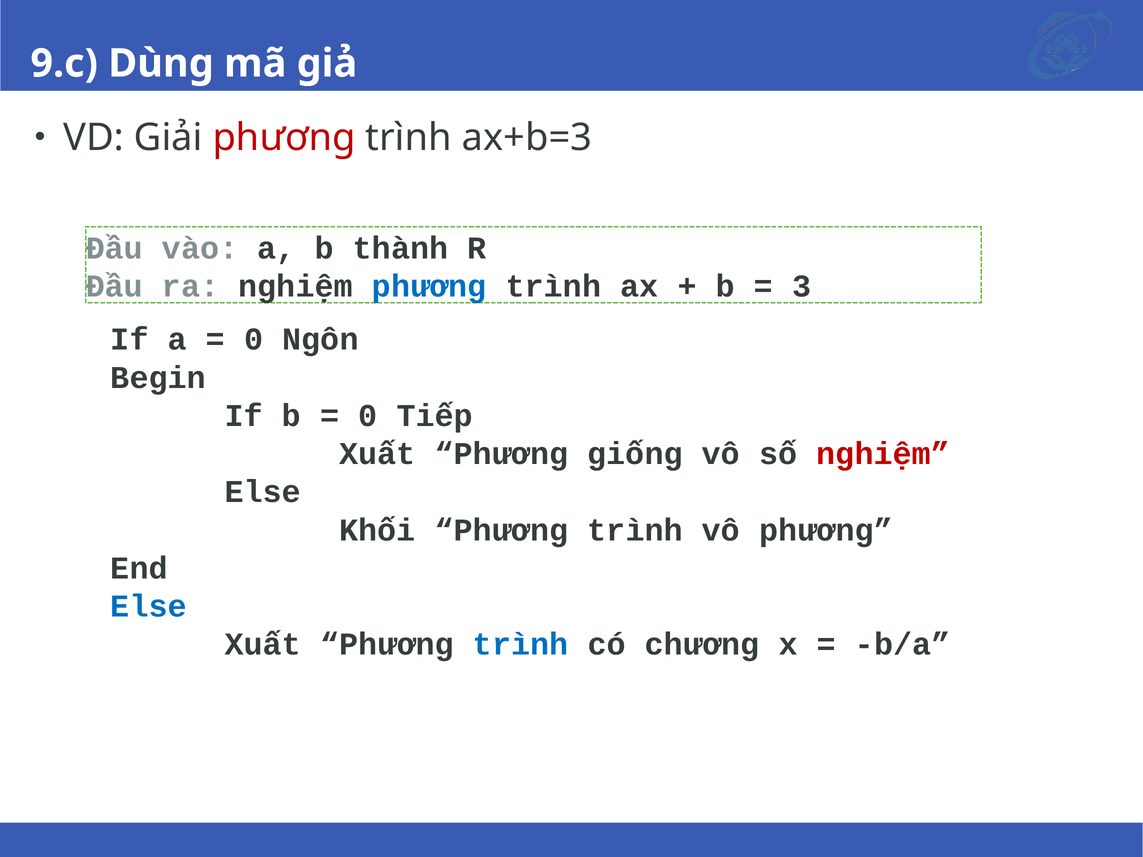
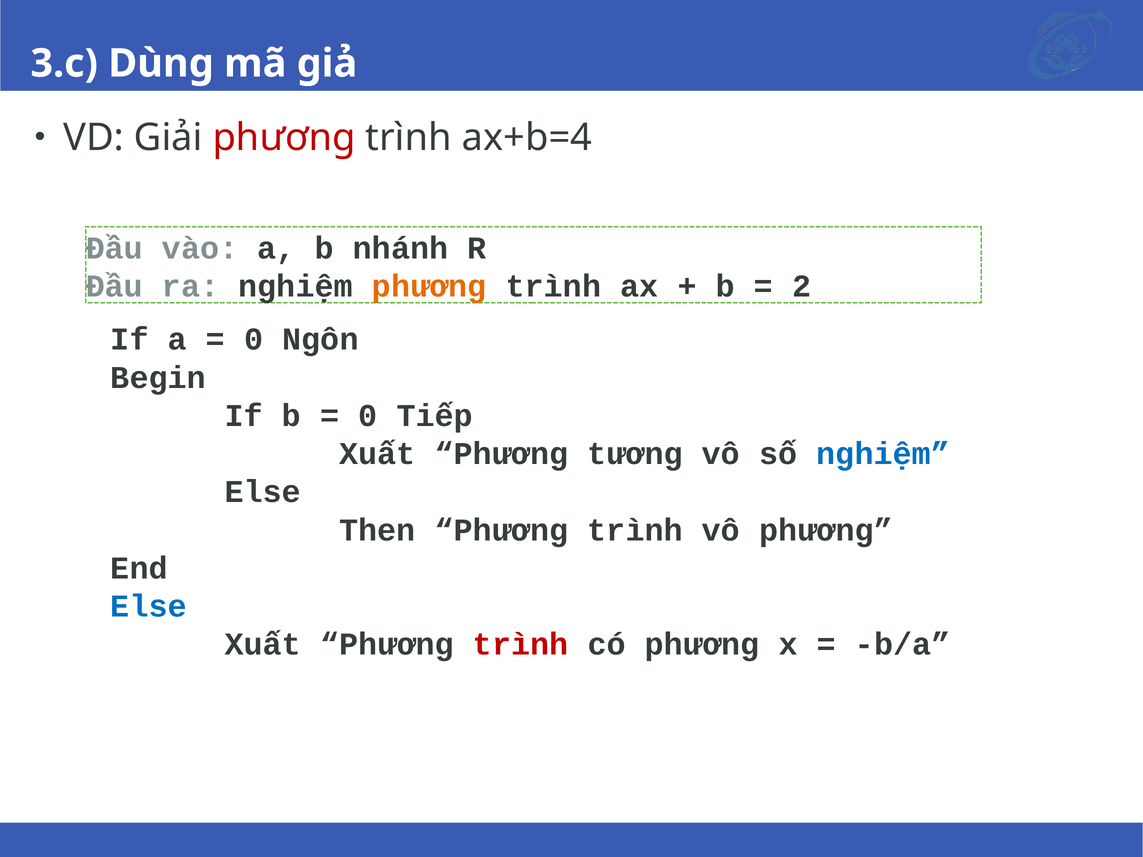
9.c: 9.c -> 3.c
ax+b=3: ax+b=3 -> ax+b=4
thành: thành -> nhánh
phương at (429, 286) colour: blue -> orange
3: 3 -> 2
giống: giống -> tương
nghiệm at (883, 454) colour: red -> blue
Khối: Khối -> Then
trình at (521, 645) colour: blue -> red
có chương: chương -> phương
